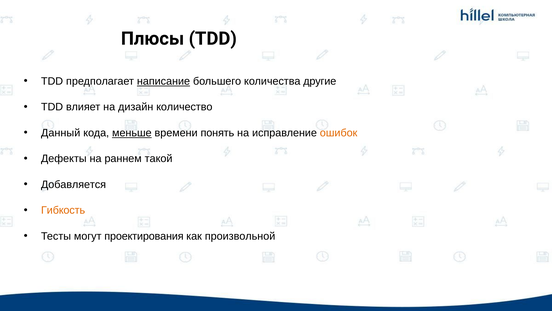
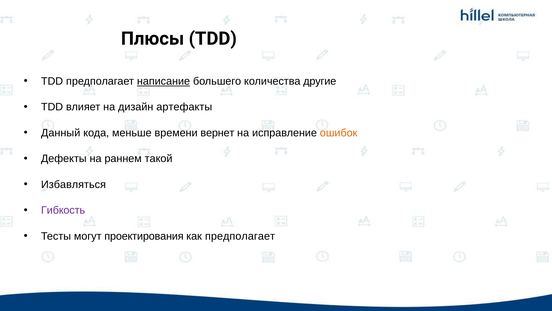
количество: количество -> артефакты
меньше underline: present -> none
понять: понять -> вернет
Добавляется: Добавляется -> Избавляться
Гибкость colour: orange -> purple
как произвольной: произвольной -> предполагает
